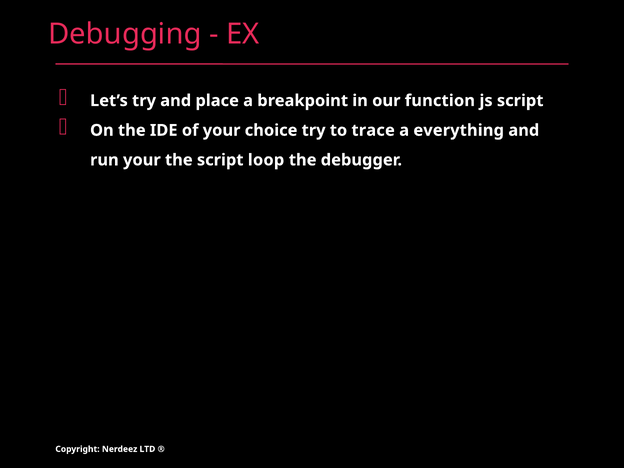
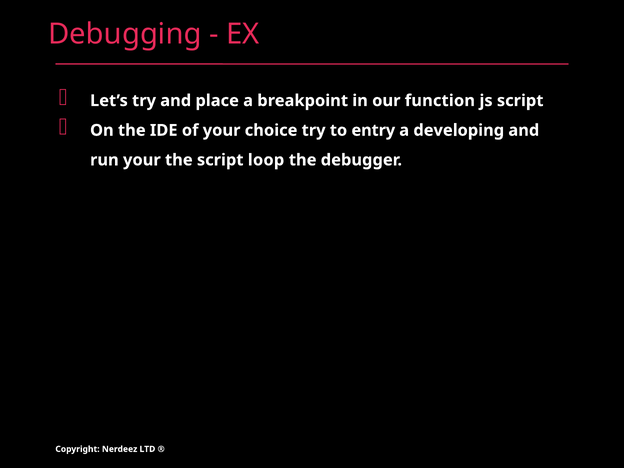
trace: trace -> entry
everything: everything -> developing
